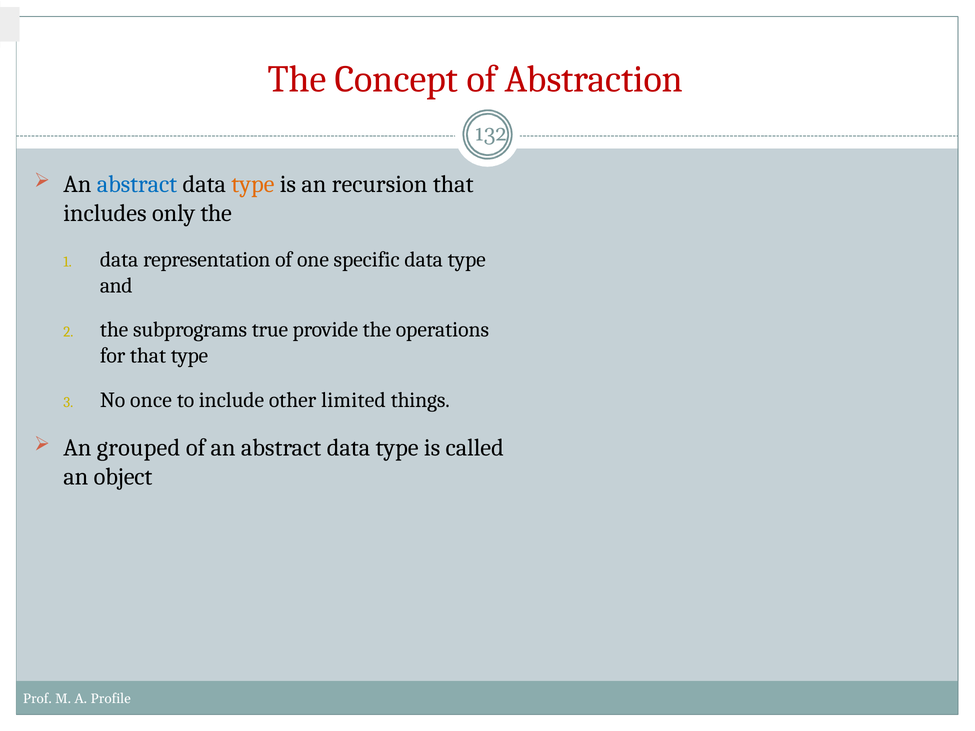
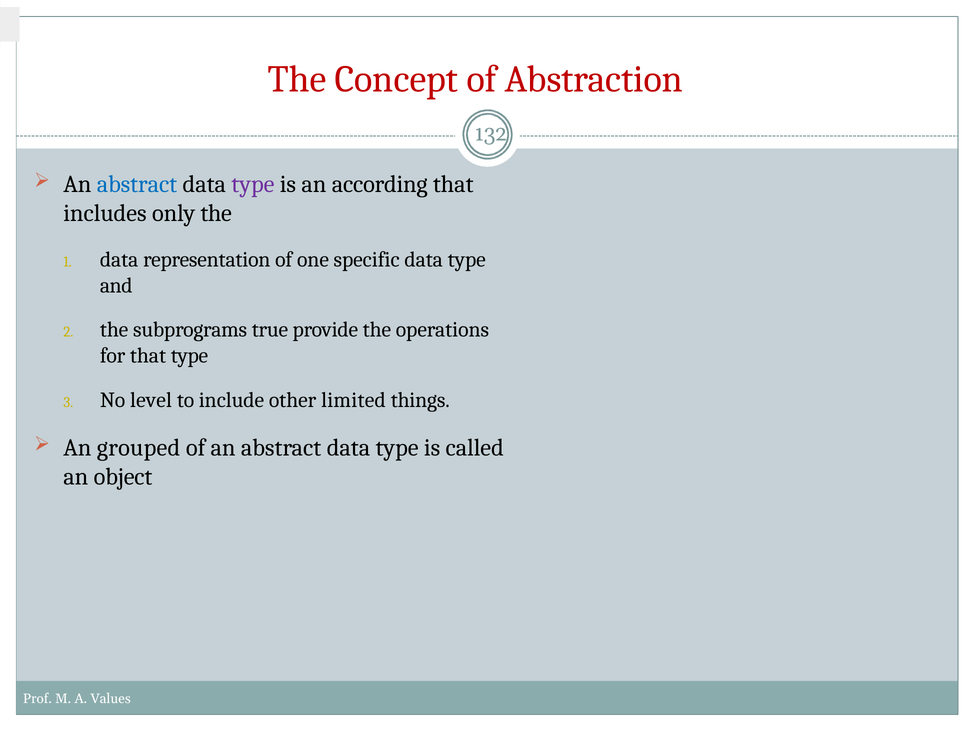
type at (253, 184) colour: orange -> purple
recursion: recursion -> according
once: once -> level
Profile: Profile -> Values
